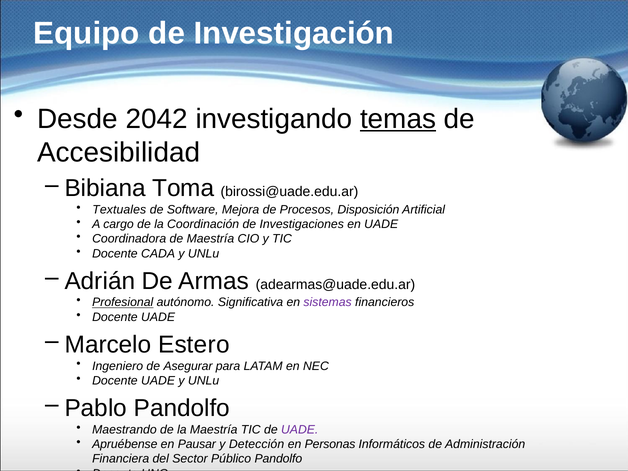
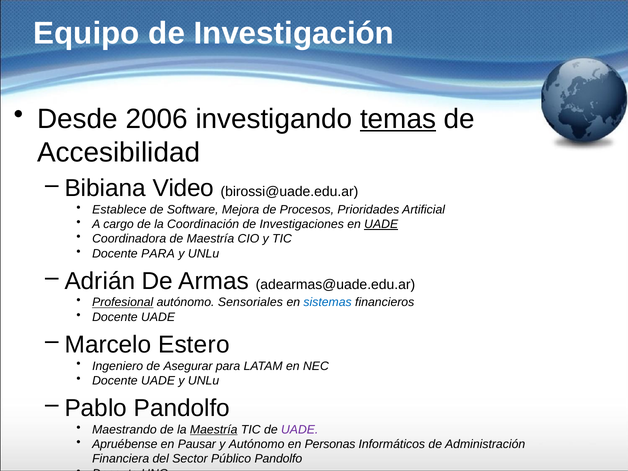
2042: 2042 -> 2006
Toma: Toma -> Video
Textuales: Textuales -> Establece
Disposición: Disposición -> Prioridades
UADE at (381, 224) underline: none -> present
Docente CADA: CADA -> PARA
Significativa: Significativa -> Sensoriales
sistemas colour: purple -> blue
Maestría at (214, 430) underline: none -> present
y Detección: Detección -> Autónomo
